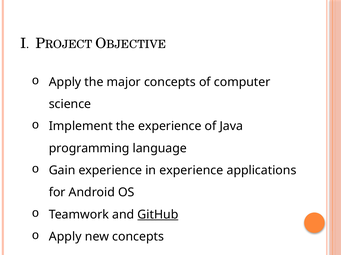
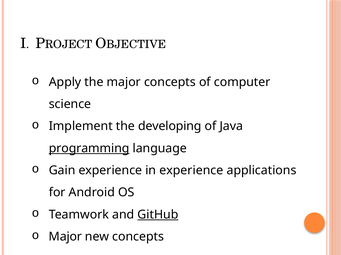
the experience: experience -> developing
programming underline: none -> present
Apply at (65, 237): Apply -> Major
